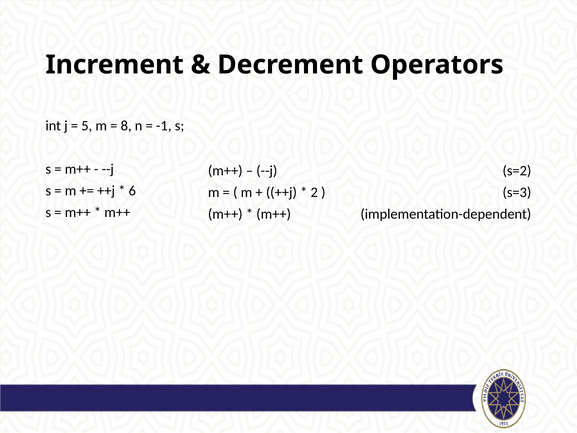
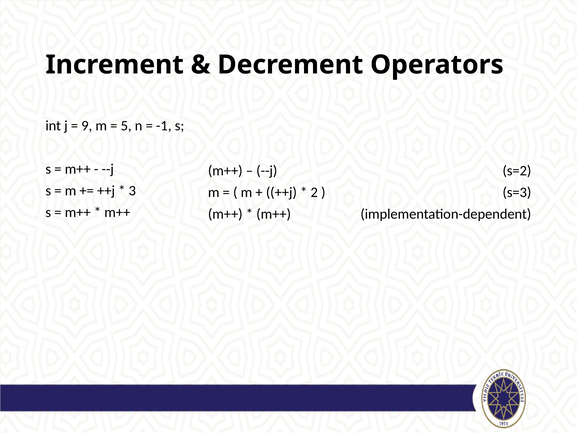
5: 5 -> 9
8: 8 -> 5
6: 6 -> 3
